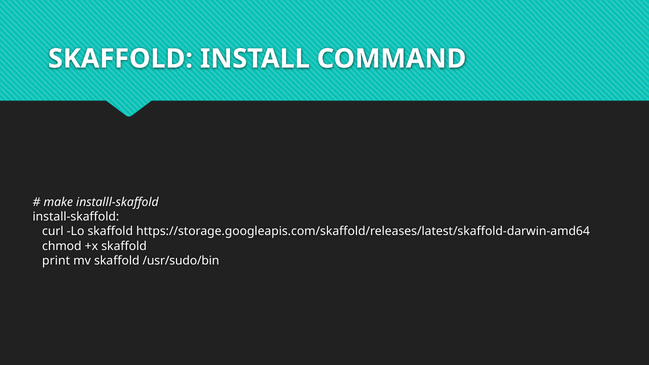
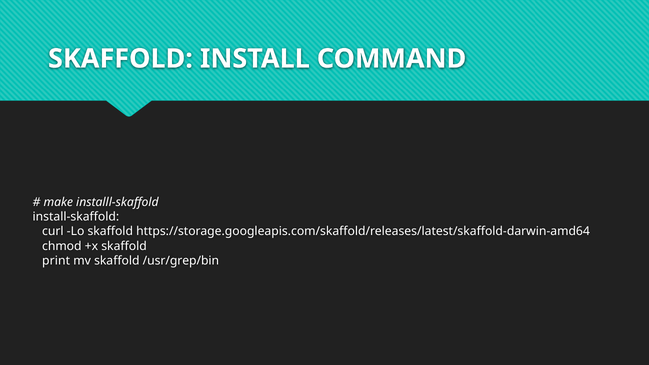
/usr/sudo/bin: /usr/sudo/bin -> /usr/grep/bin
